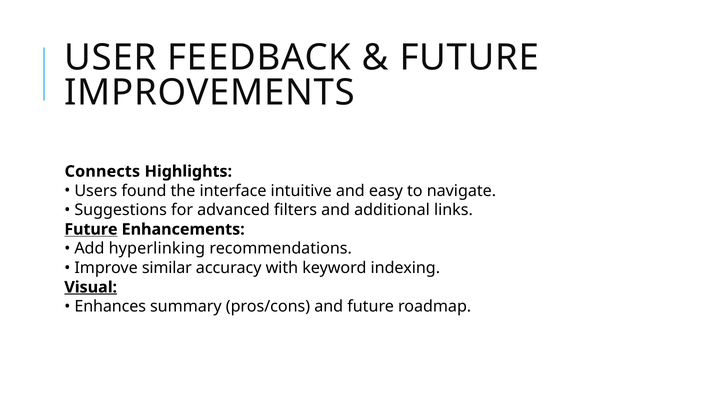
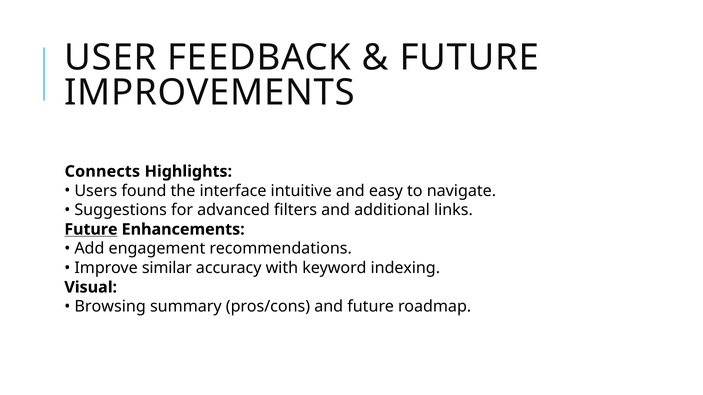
hyperlinking: hyperlinking -> engagement
Visual underline: present -> none
Enhances: Enhances -> Browsing
